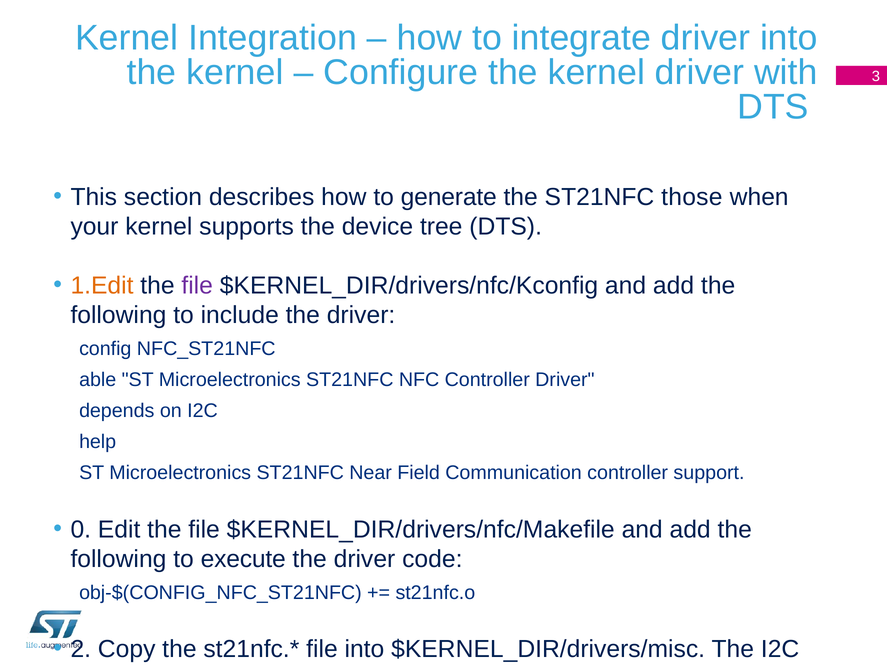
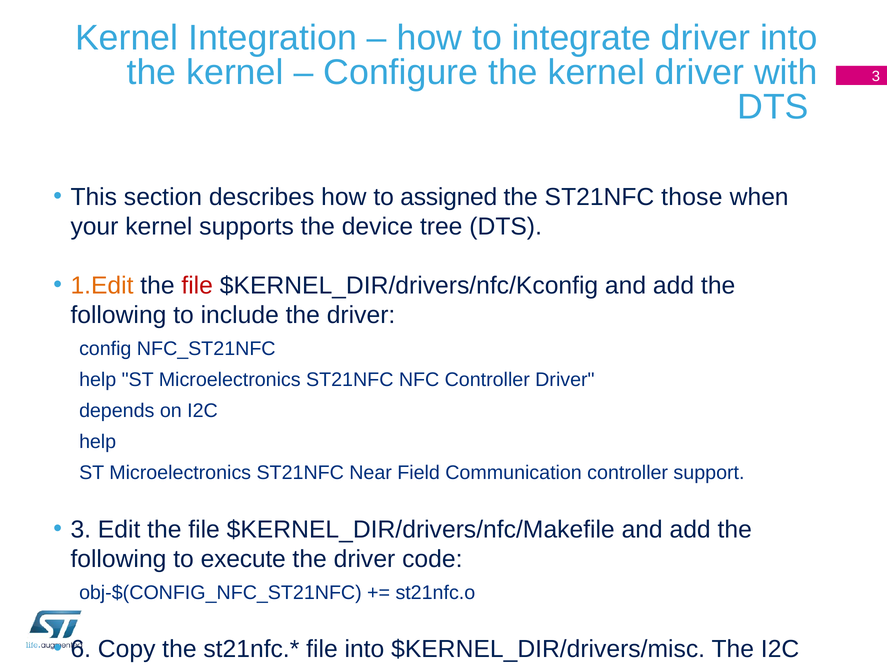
generate: generate -> assigned
file at (197, 286) colour: purple -> red
able at (98, 380): able -> help
0 at (81, 530): 0 -> 3
2: 2 -> 6
